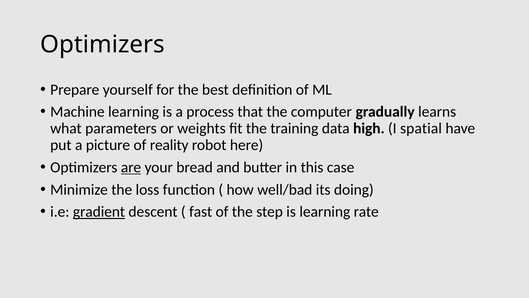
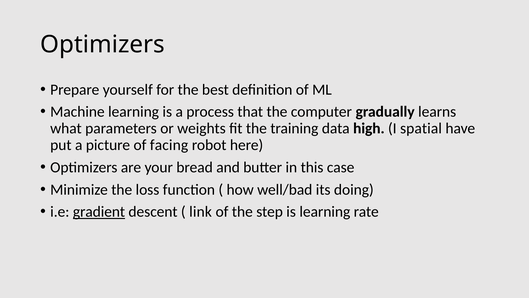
reality: reality -> facing
are underline: present -> none
fast: fast -> link
